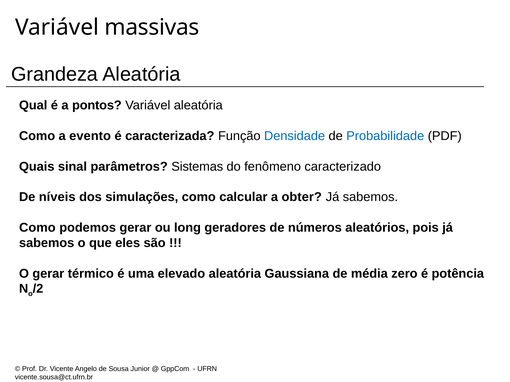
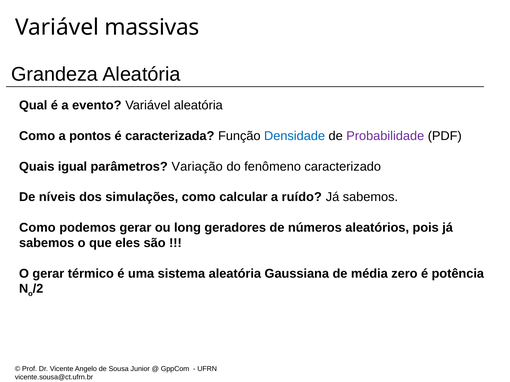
pontos: pontos -> evento
evento: evento -> pontos
Probabilidade colour: blue -> purple
sinal: sinal -> igual
Sistemas: Sistemas -> Variação
obter: obter -> ruído
elevado: elevado -> sistema
